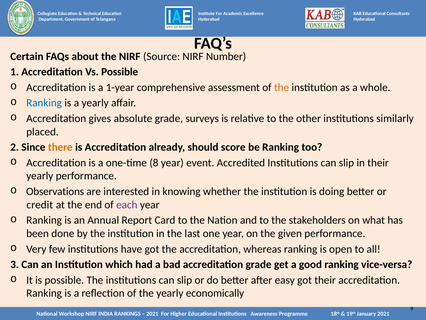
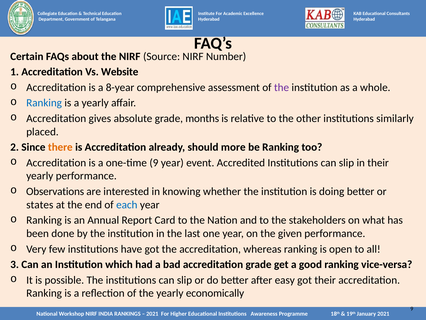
Vs Possible: Possible -> Website
1-year: 1-year -> 8-year
the at (282, 87) colour: orange -> purple
surveys: surveys -> months
score: score -> more
one-time 8: 8 -> 9
credit: credit -> states
each colour: purple -> blue
